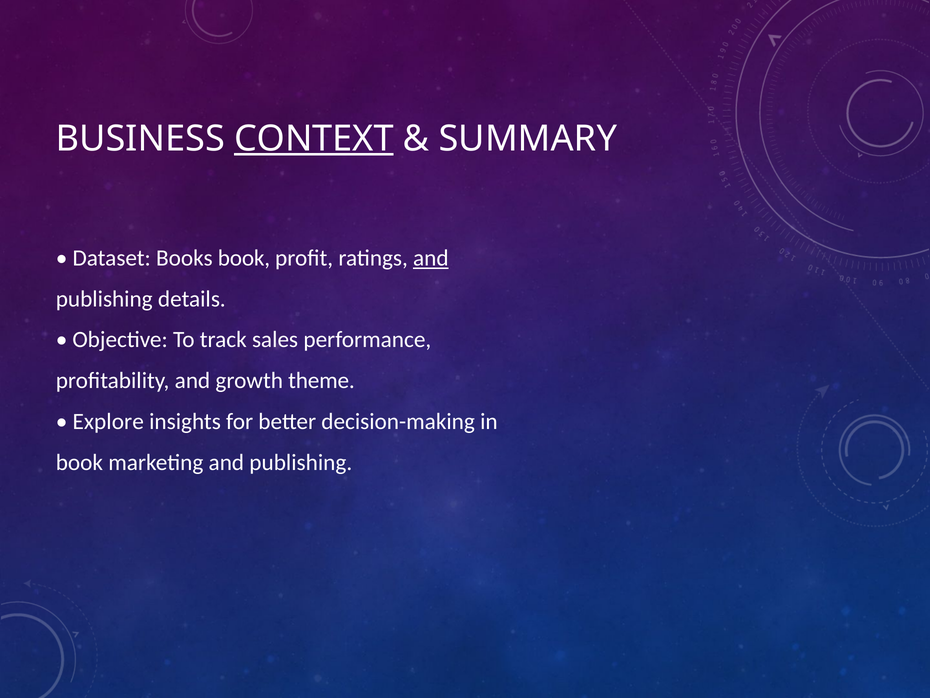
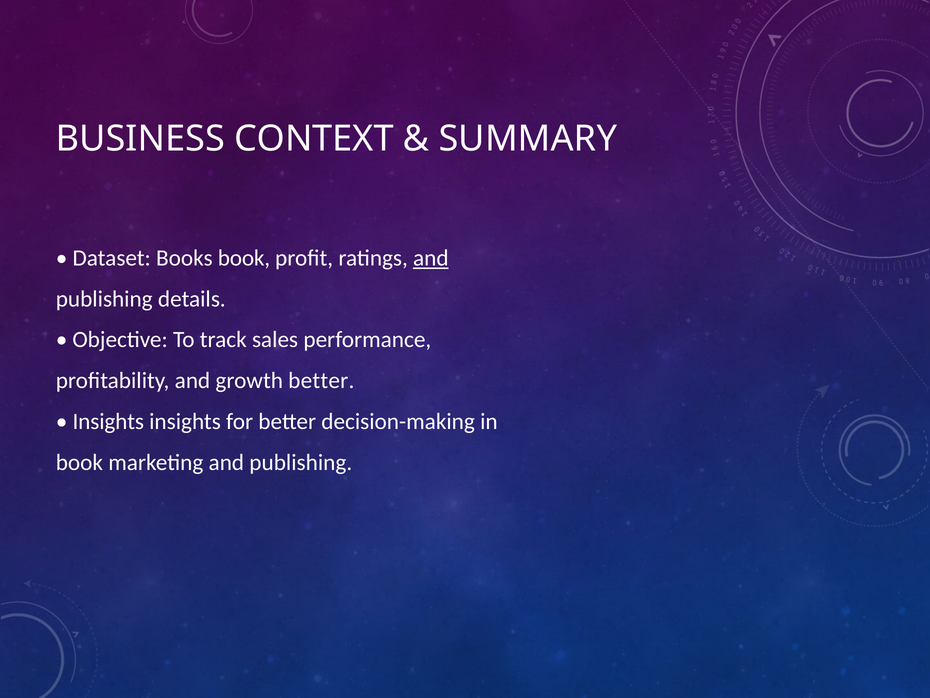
CONTEXT underline: present -> none
growth theme: theme -> better
Explore at (108, 421): Explore -> Insights
